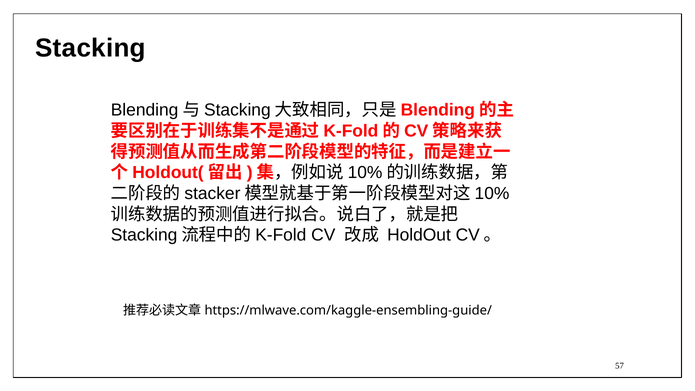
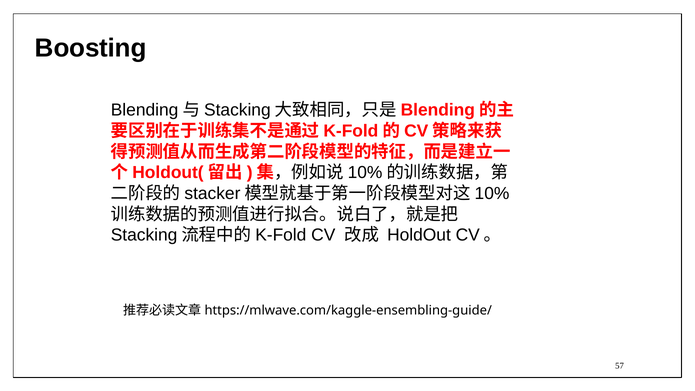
Stacking: Stacking -> Boosting
